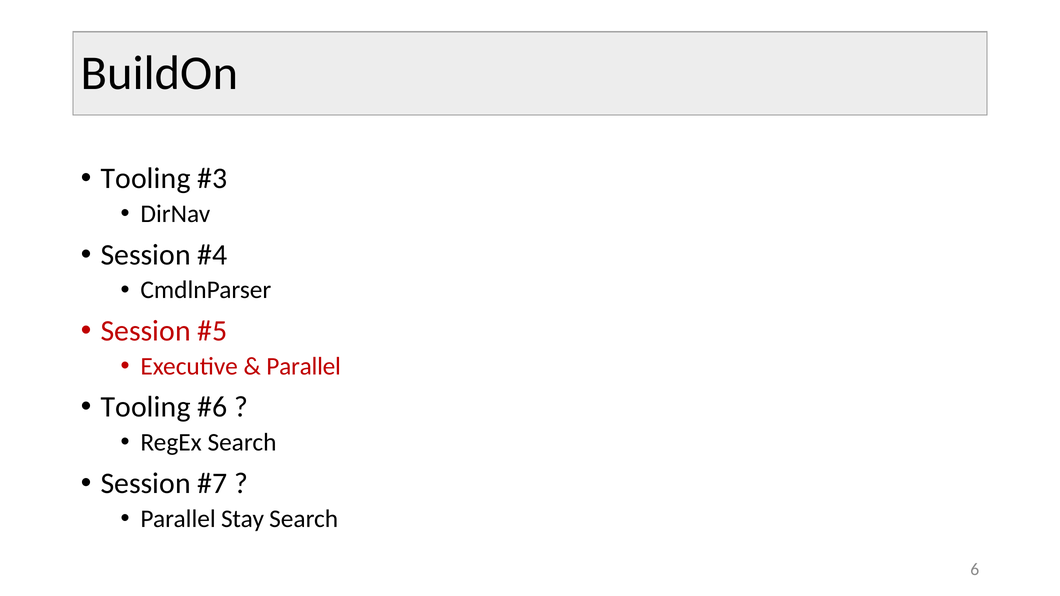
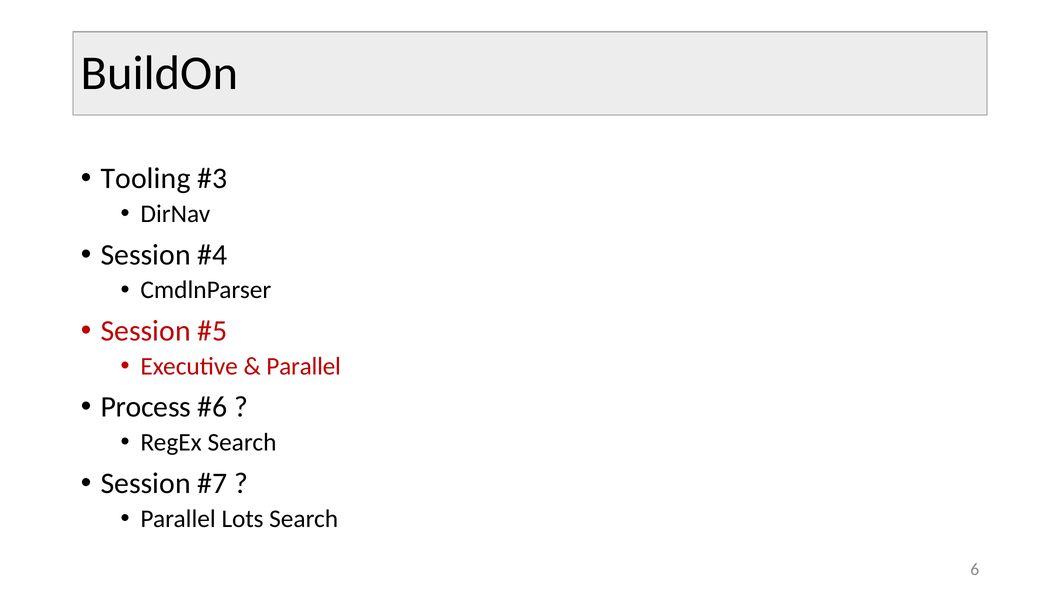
Tooling at (146, 407): Tooling -> Process
Stay: Stay -> Lots
